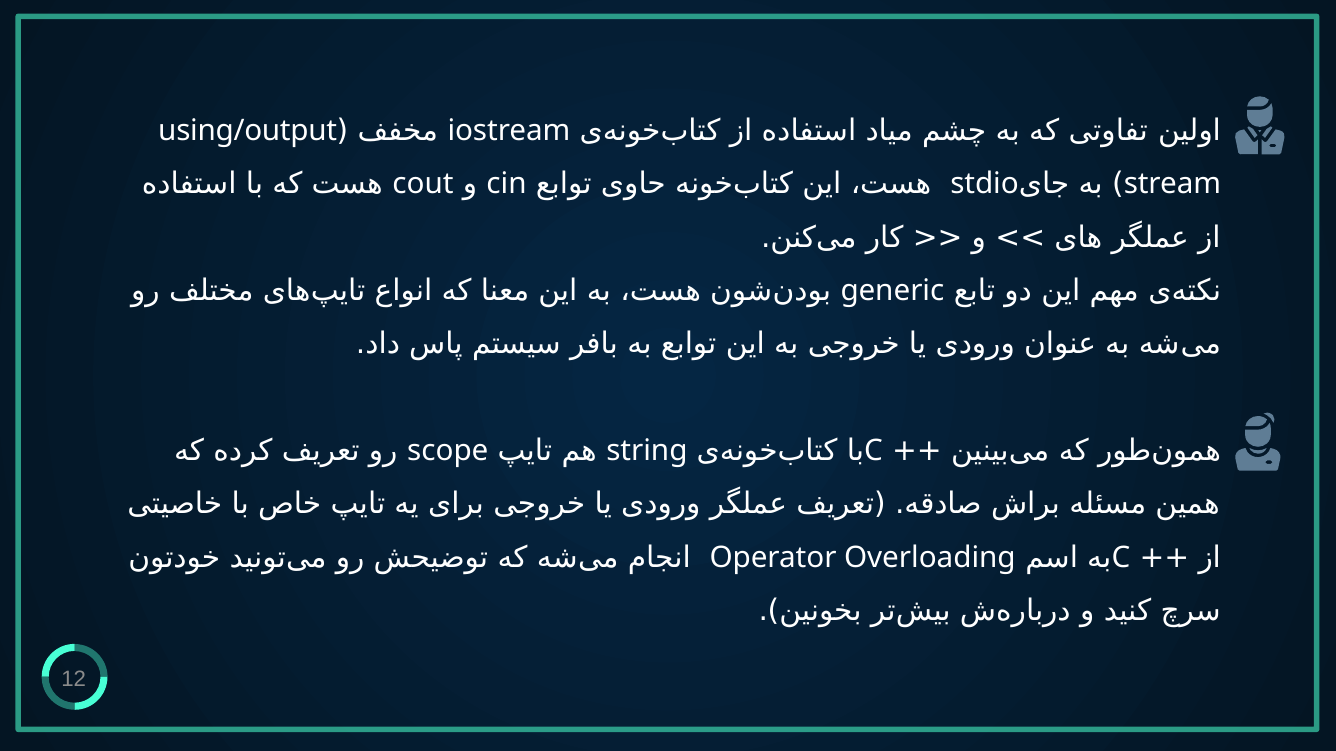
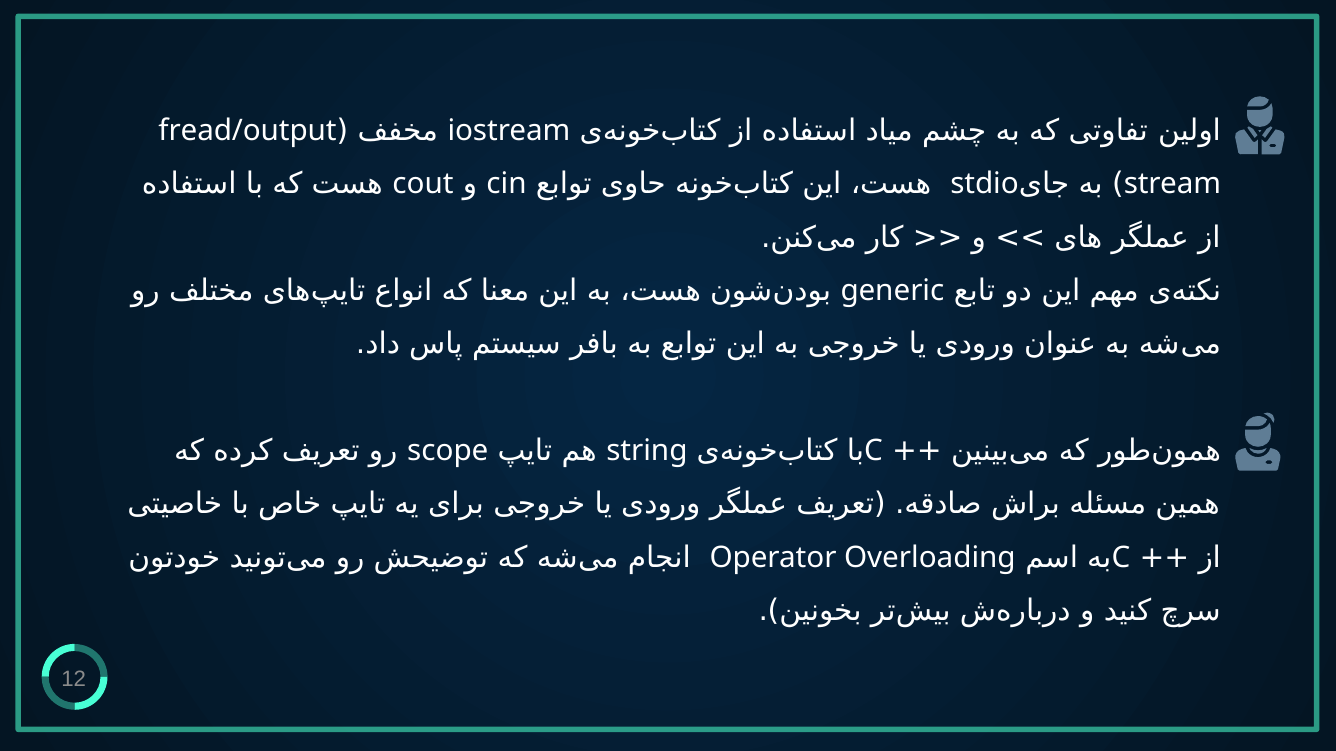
using/output: using/output -> fread/output
